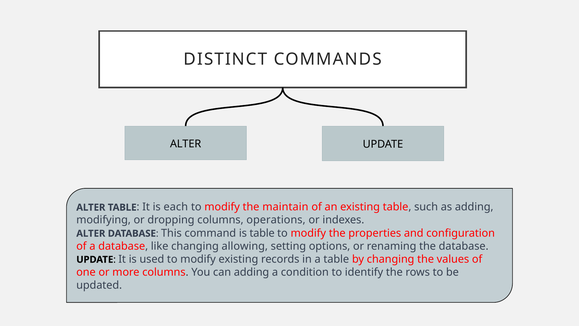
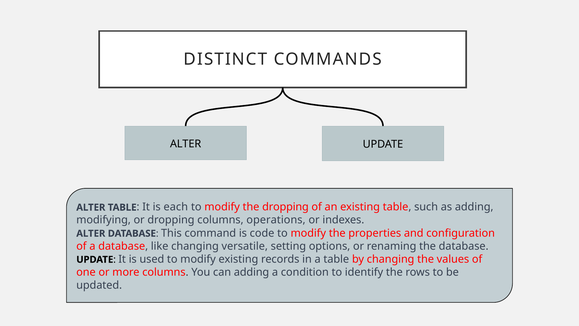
the maintain: maintain -> dropping
is table: table -> code
allowing: allowing -> versatile
